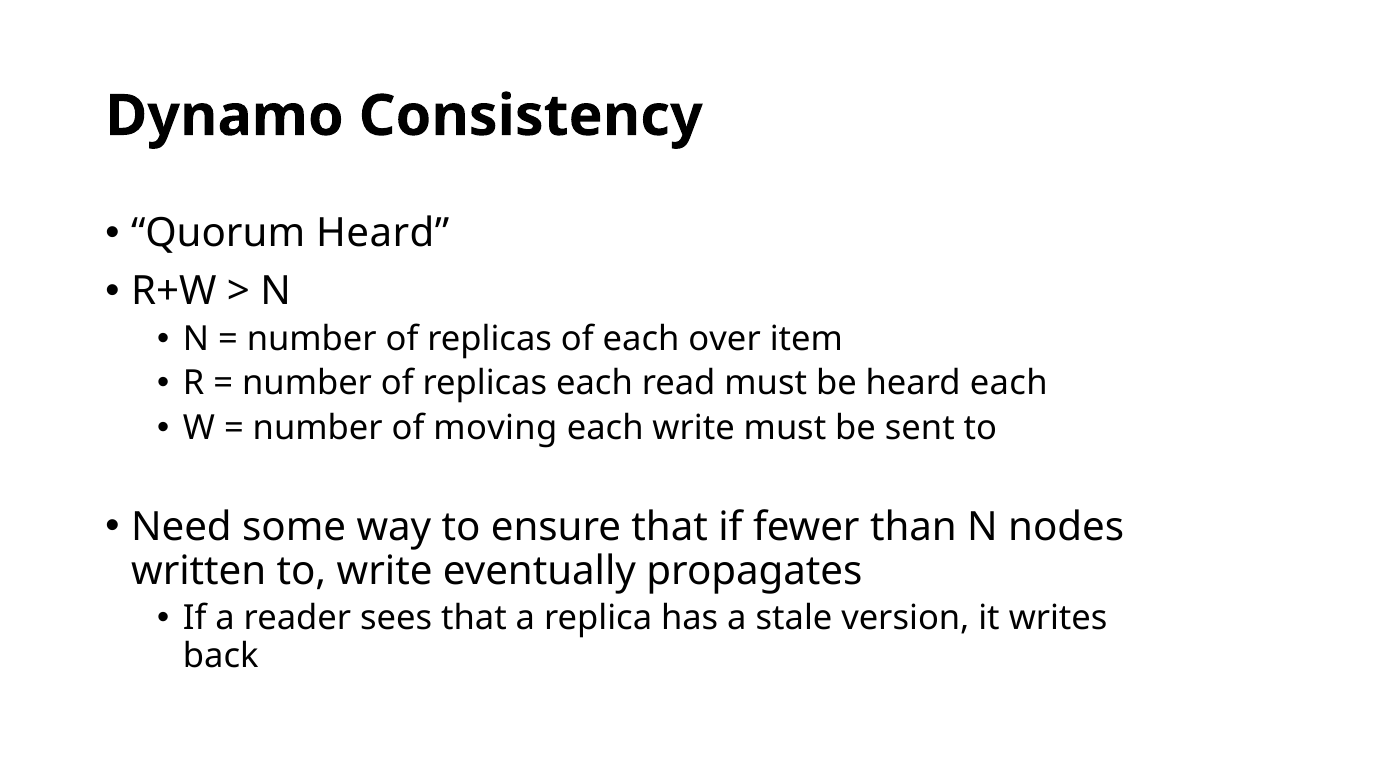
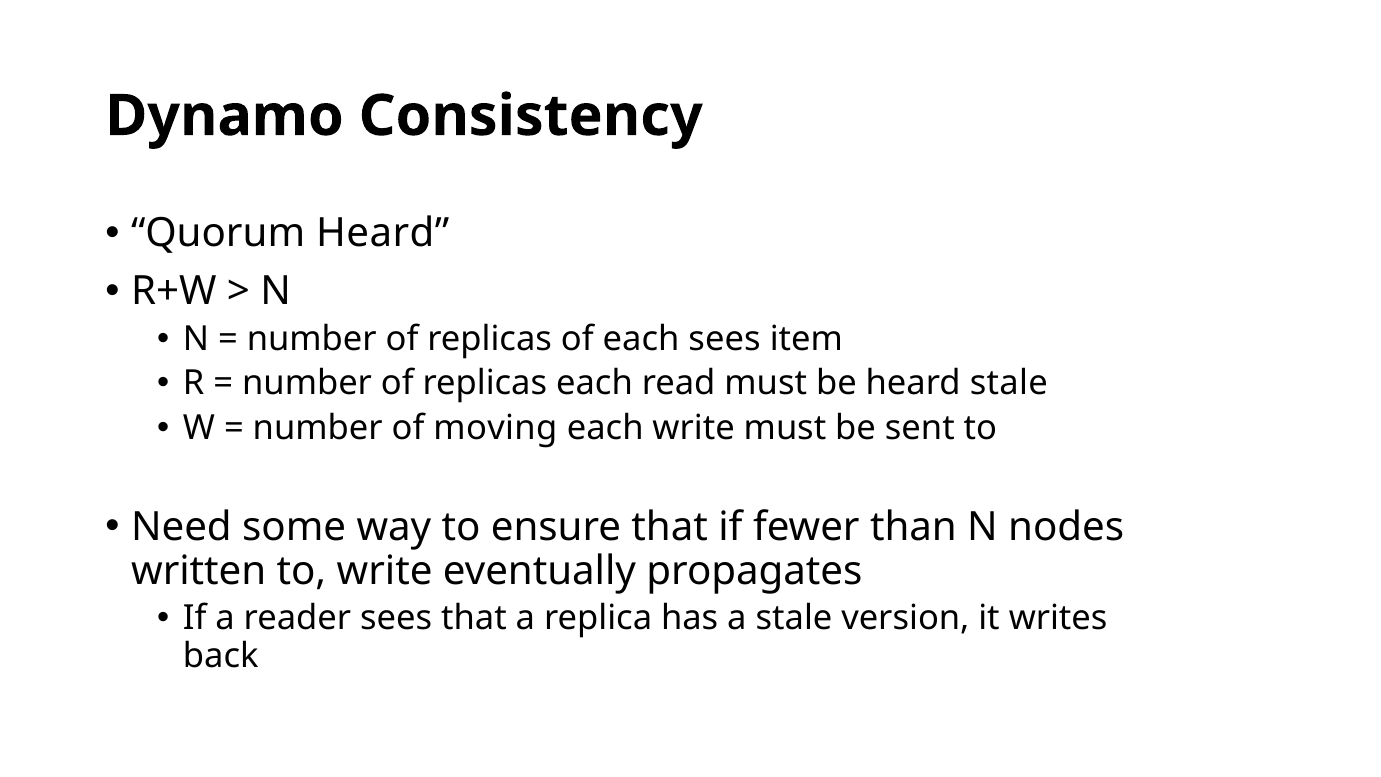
each over: over -> sees
heard each: each -> stale
